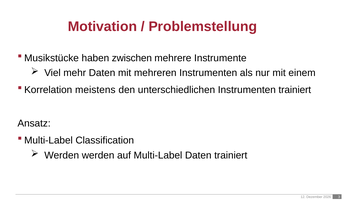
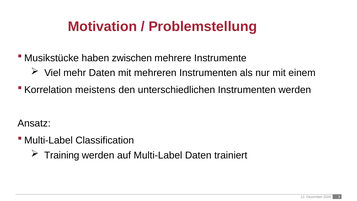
Instrumenten trainiert: trainiert -> werden
Werden at (62, 155): Werden -> Training
